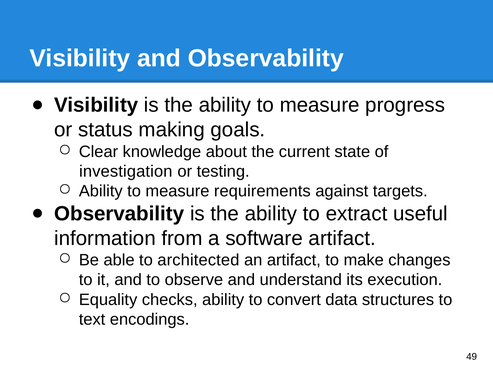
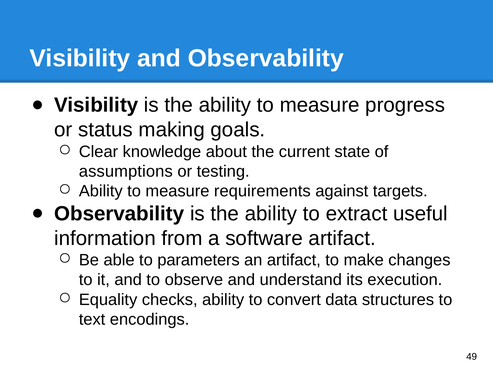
investigation: investigation -> assumptions
architected: architected -> parameters
